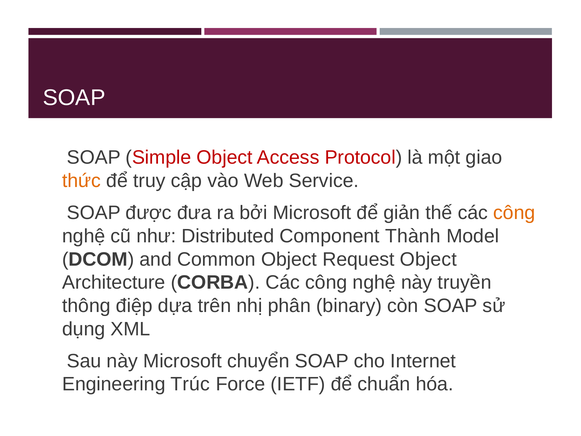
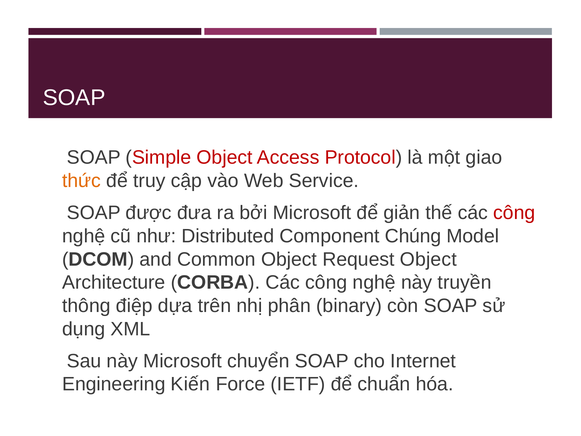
công at (514, 213) colour: orange -> red
Thành: Thành -> Chúng
Trúc: Trúc -> Kiến
